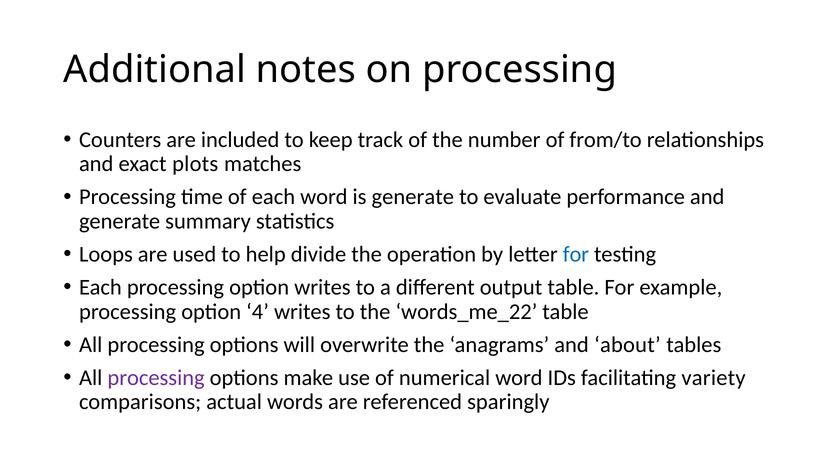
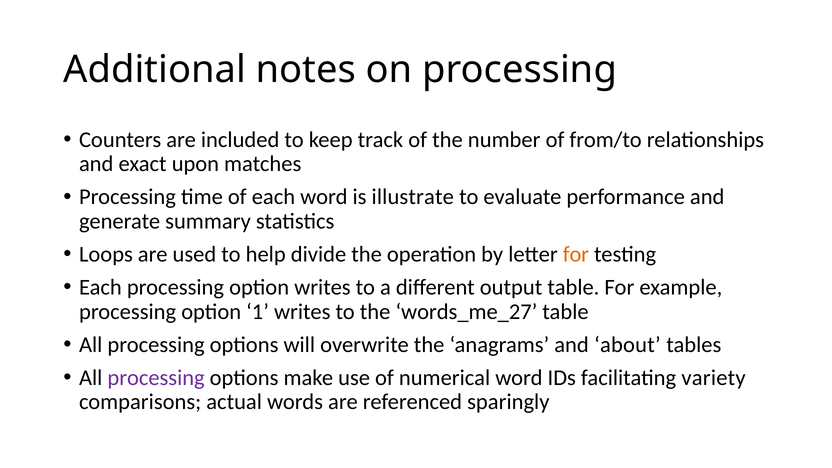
plots: plots -> upon
is generate: generate -> illustrate
for at (576, 254) colour: blue -> orange
4: 4 -> 1
words_me_22: words_me_22 -> words_me_27
